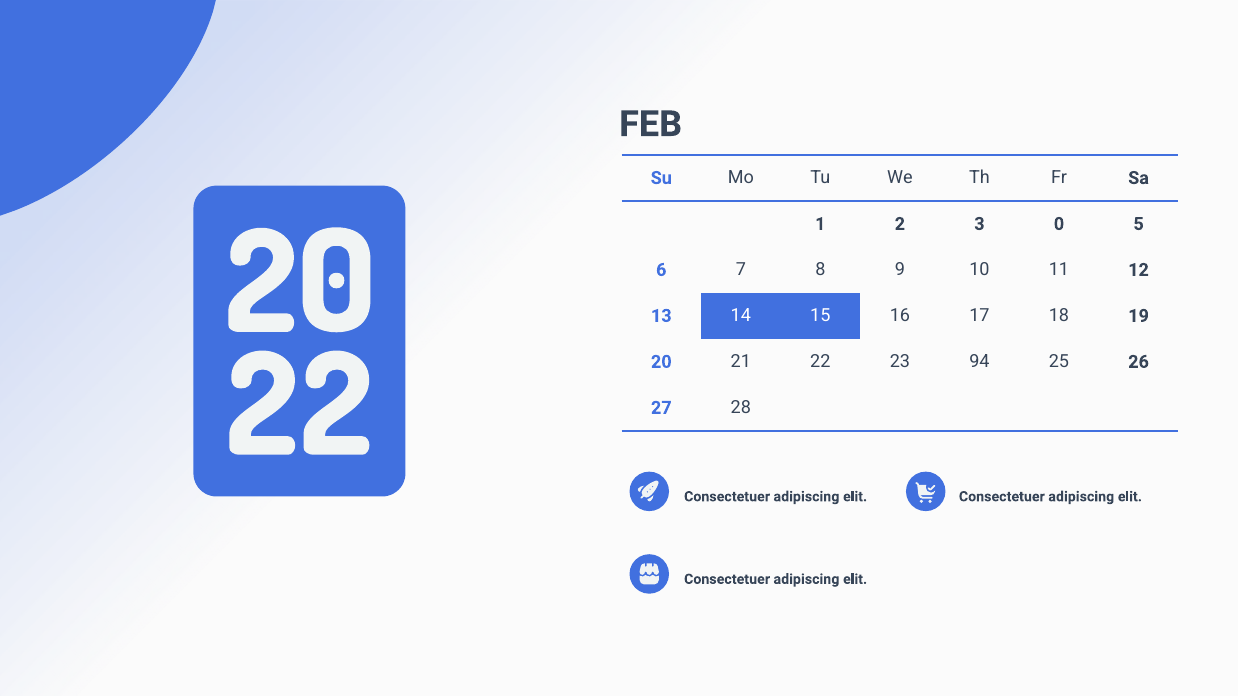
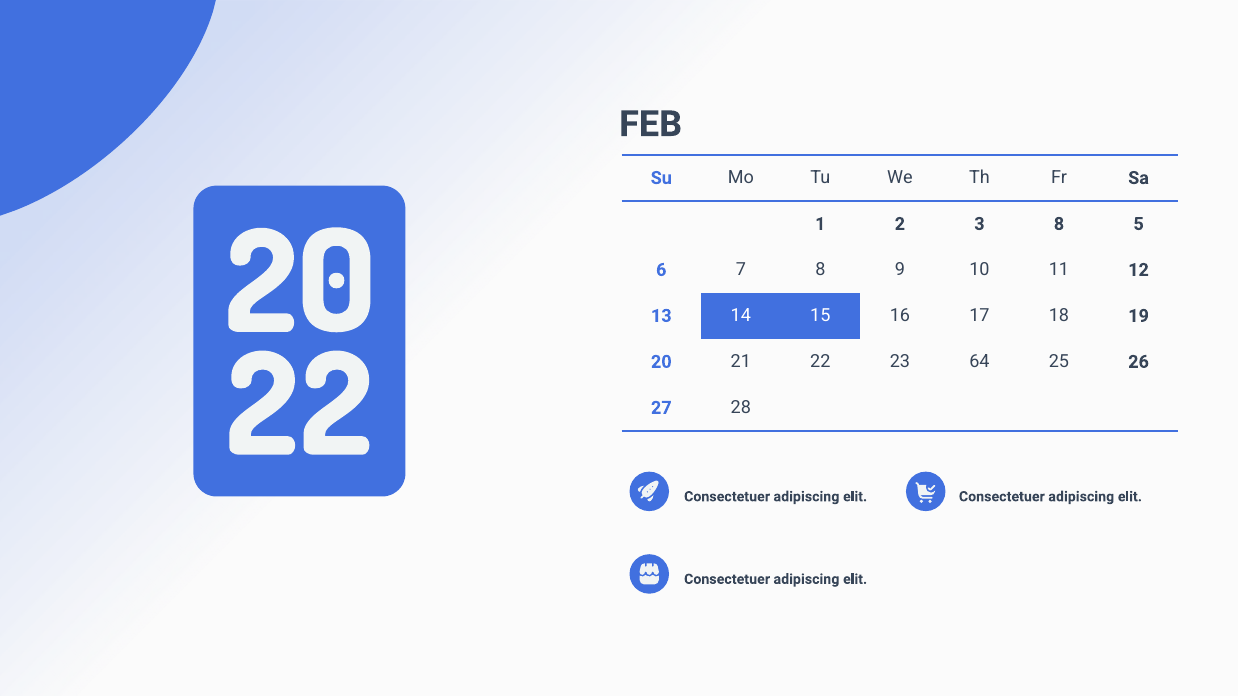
3 0: 0 -> 8
94: 94 -> 64
